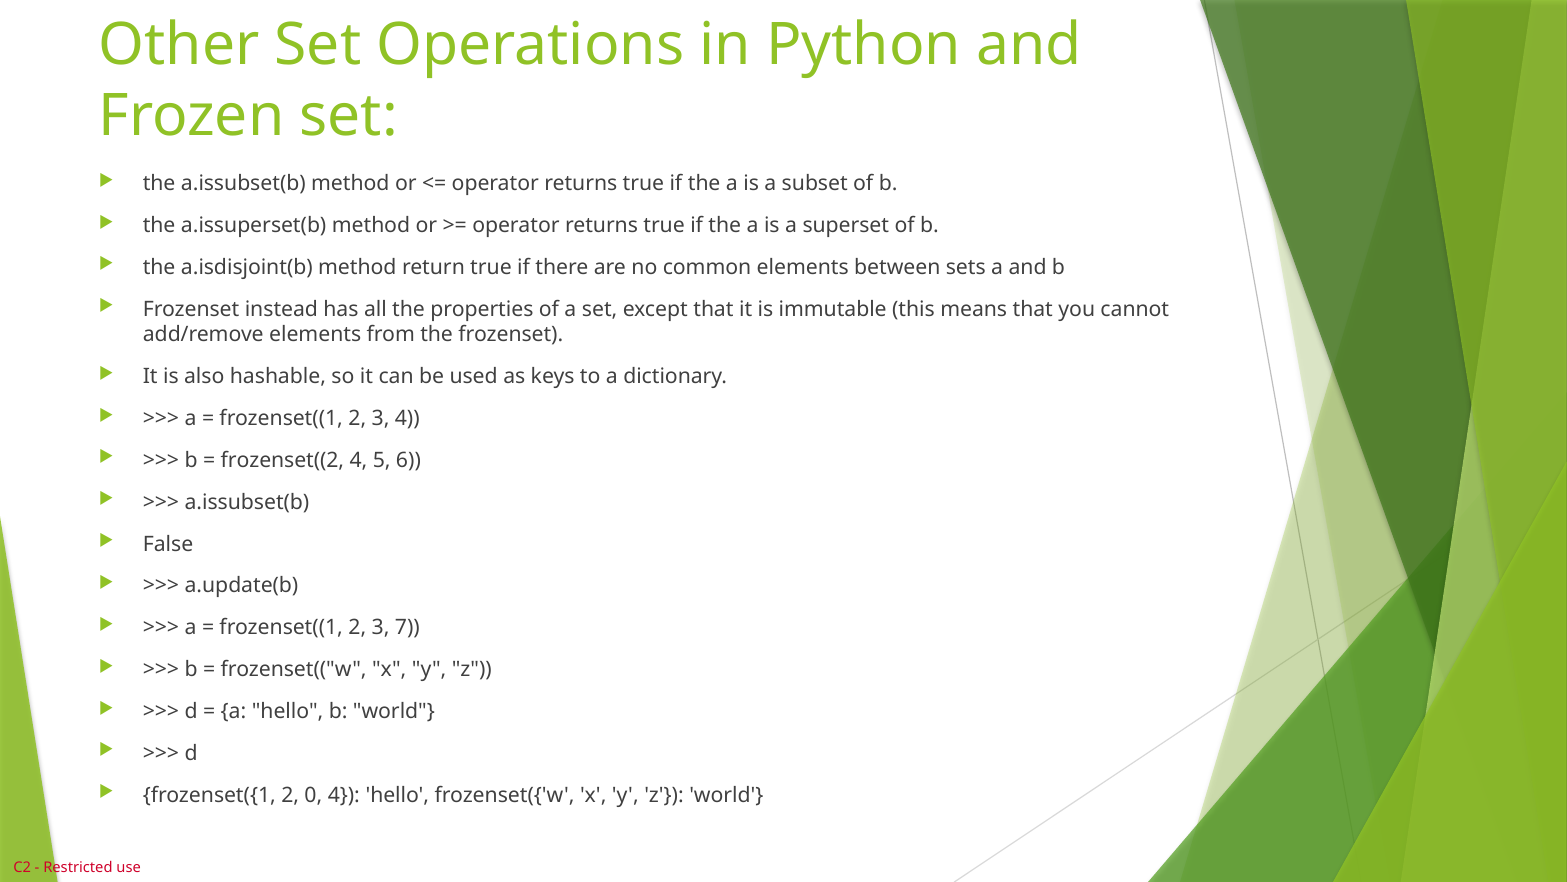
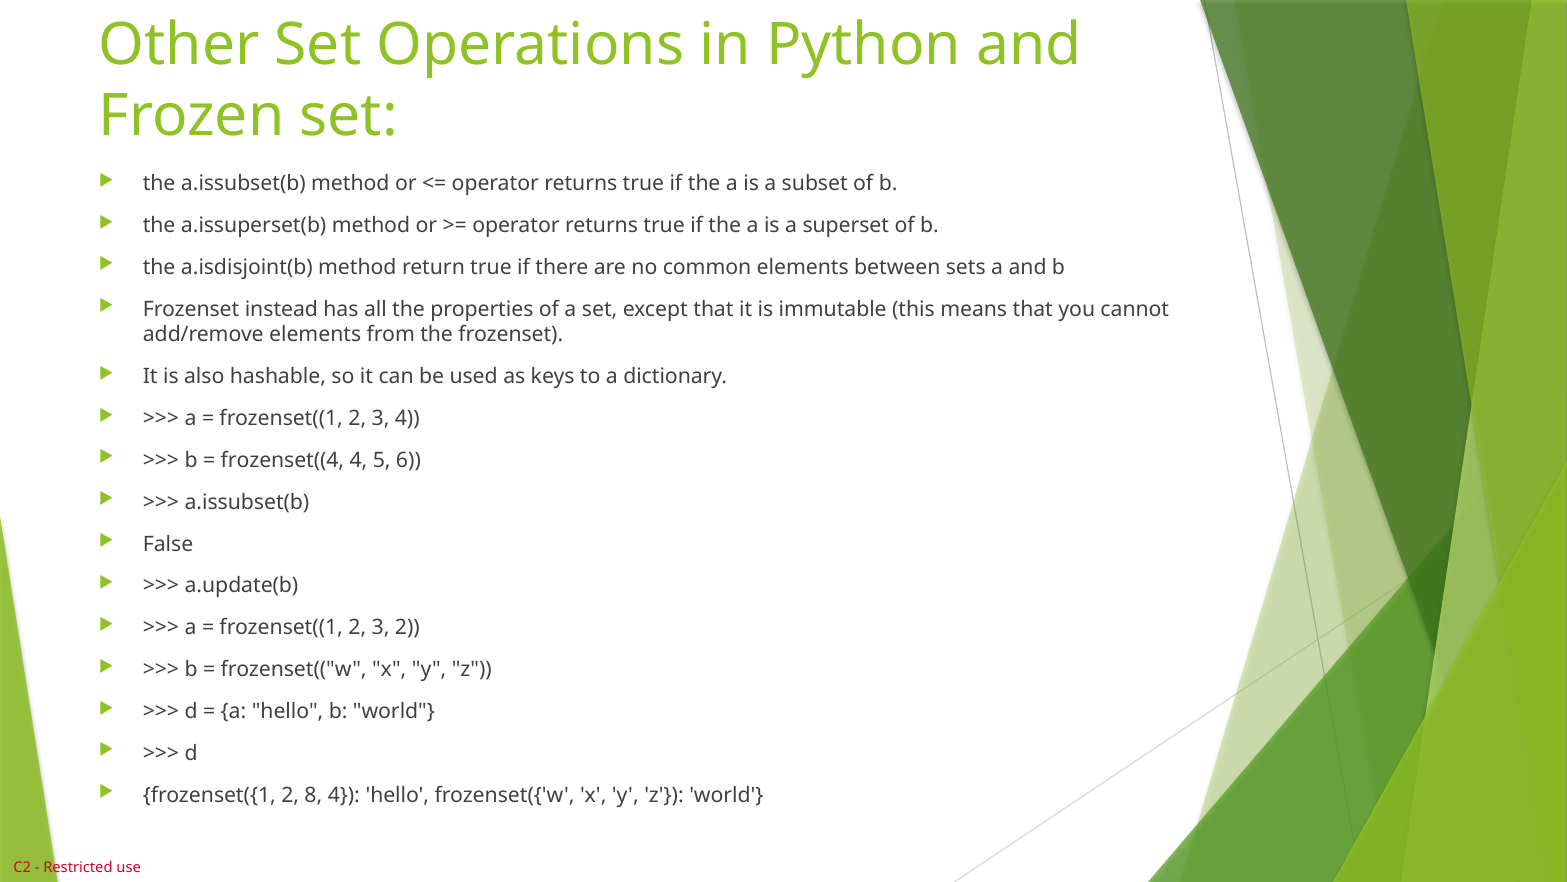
frozenset((2: frozenset((2 -> frozenset((4
3 7: 7 -> 2
0: 0 -> 8
